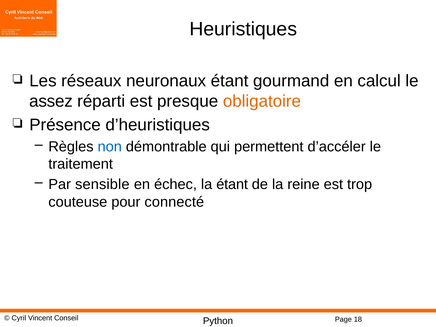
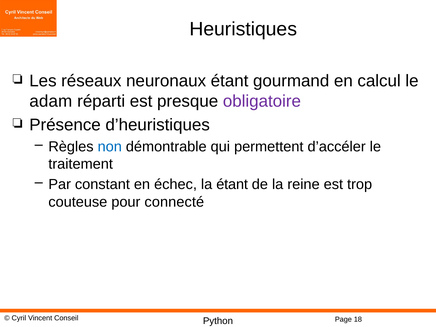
assez: assez -> adam
obligatoire colour: orange -> purple
sensible: sensible -> constant
